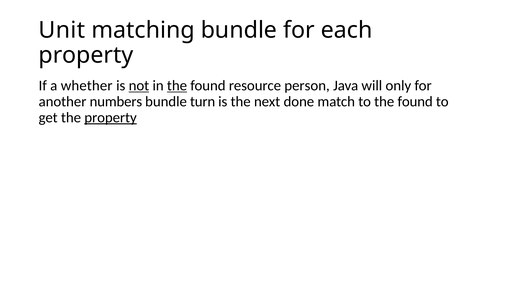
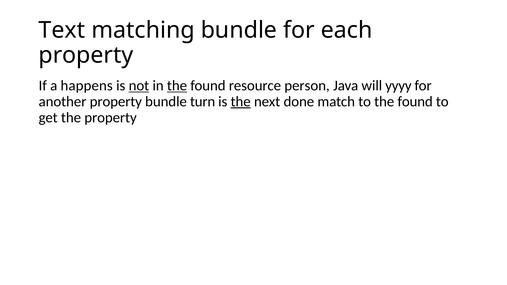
Unit: Unit -> Text
whether: whether -> happens
only: only -> yyyy
another numbers: numbers -> property
the at (241, 102) underline: none -> present
property at (111, 118) underline: present -> none
